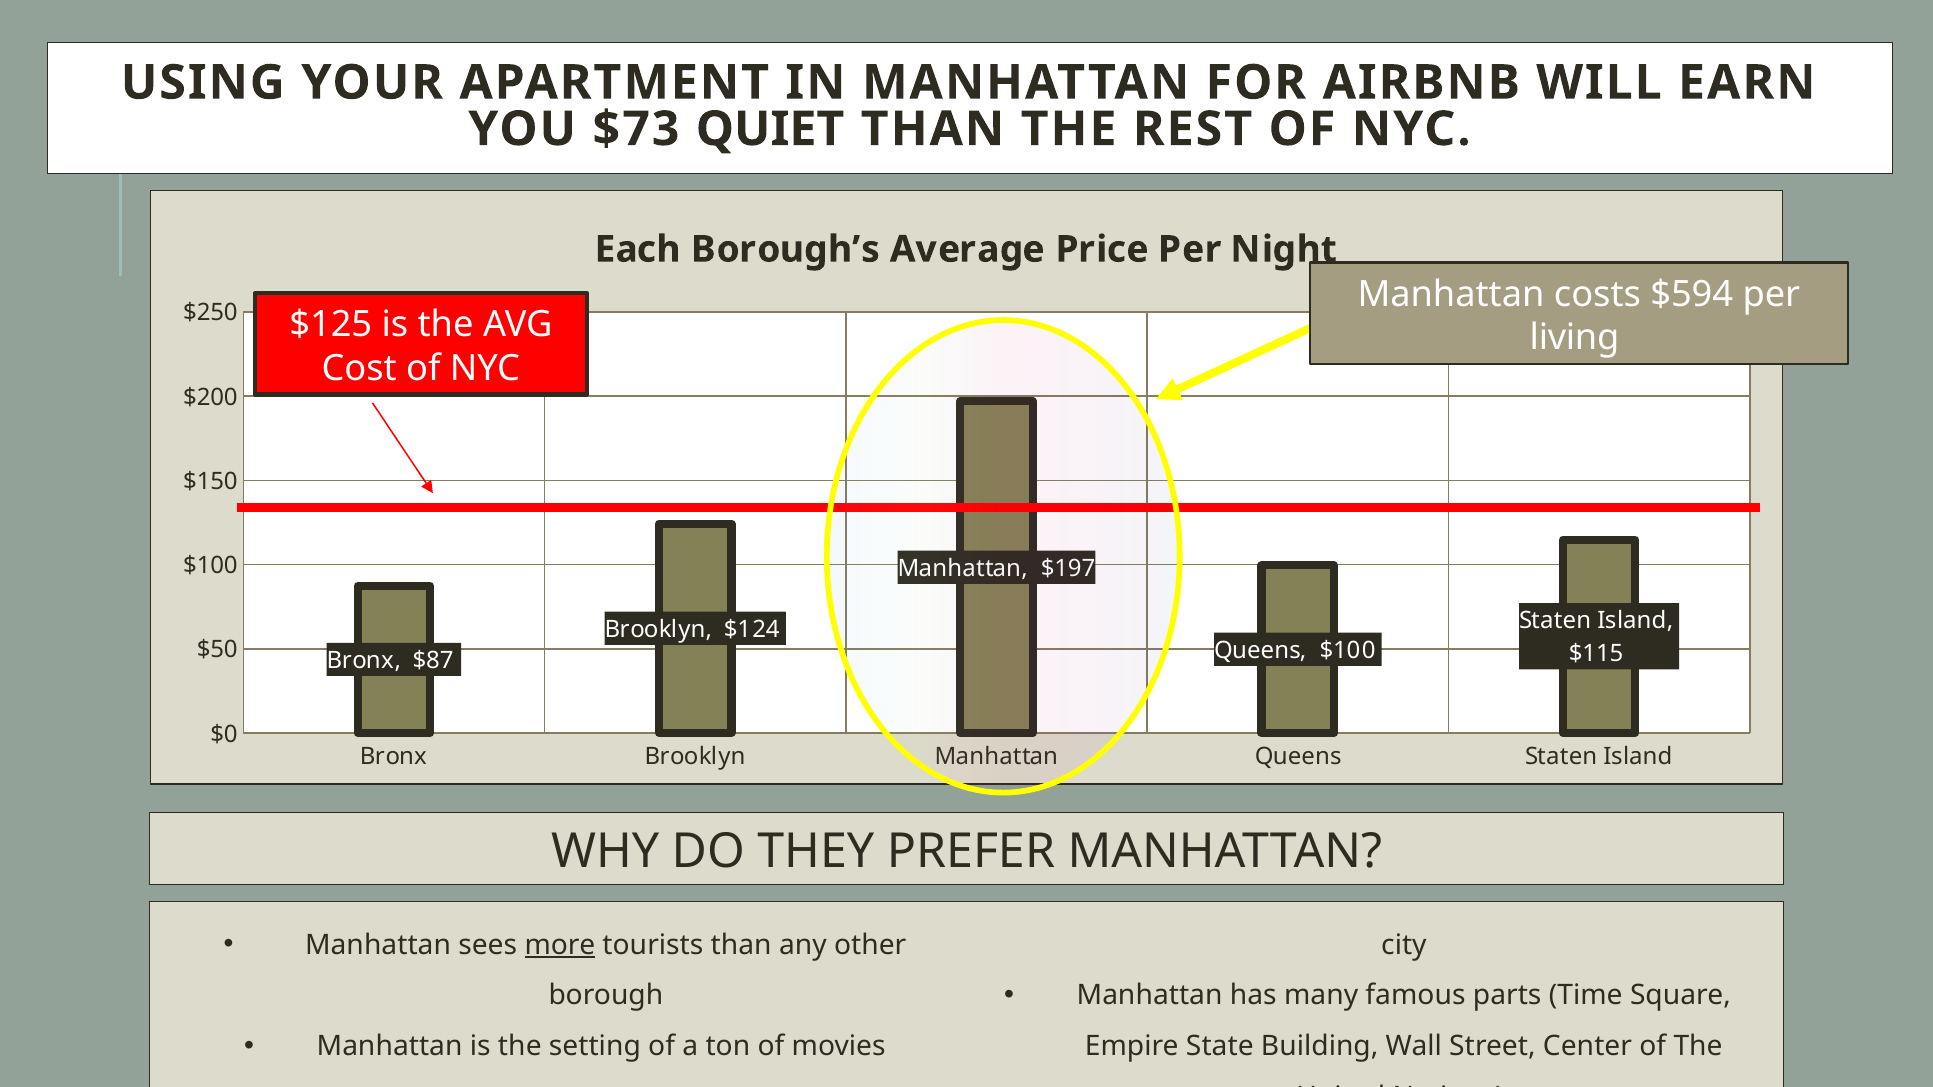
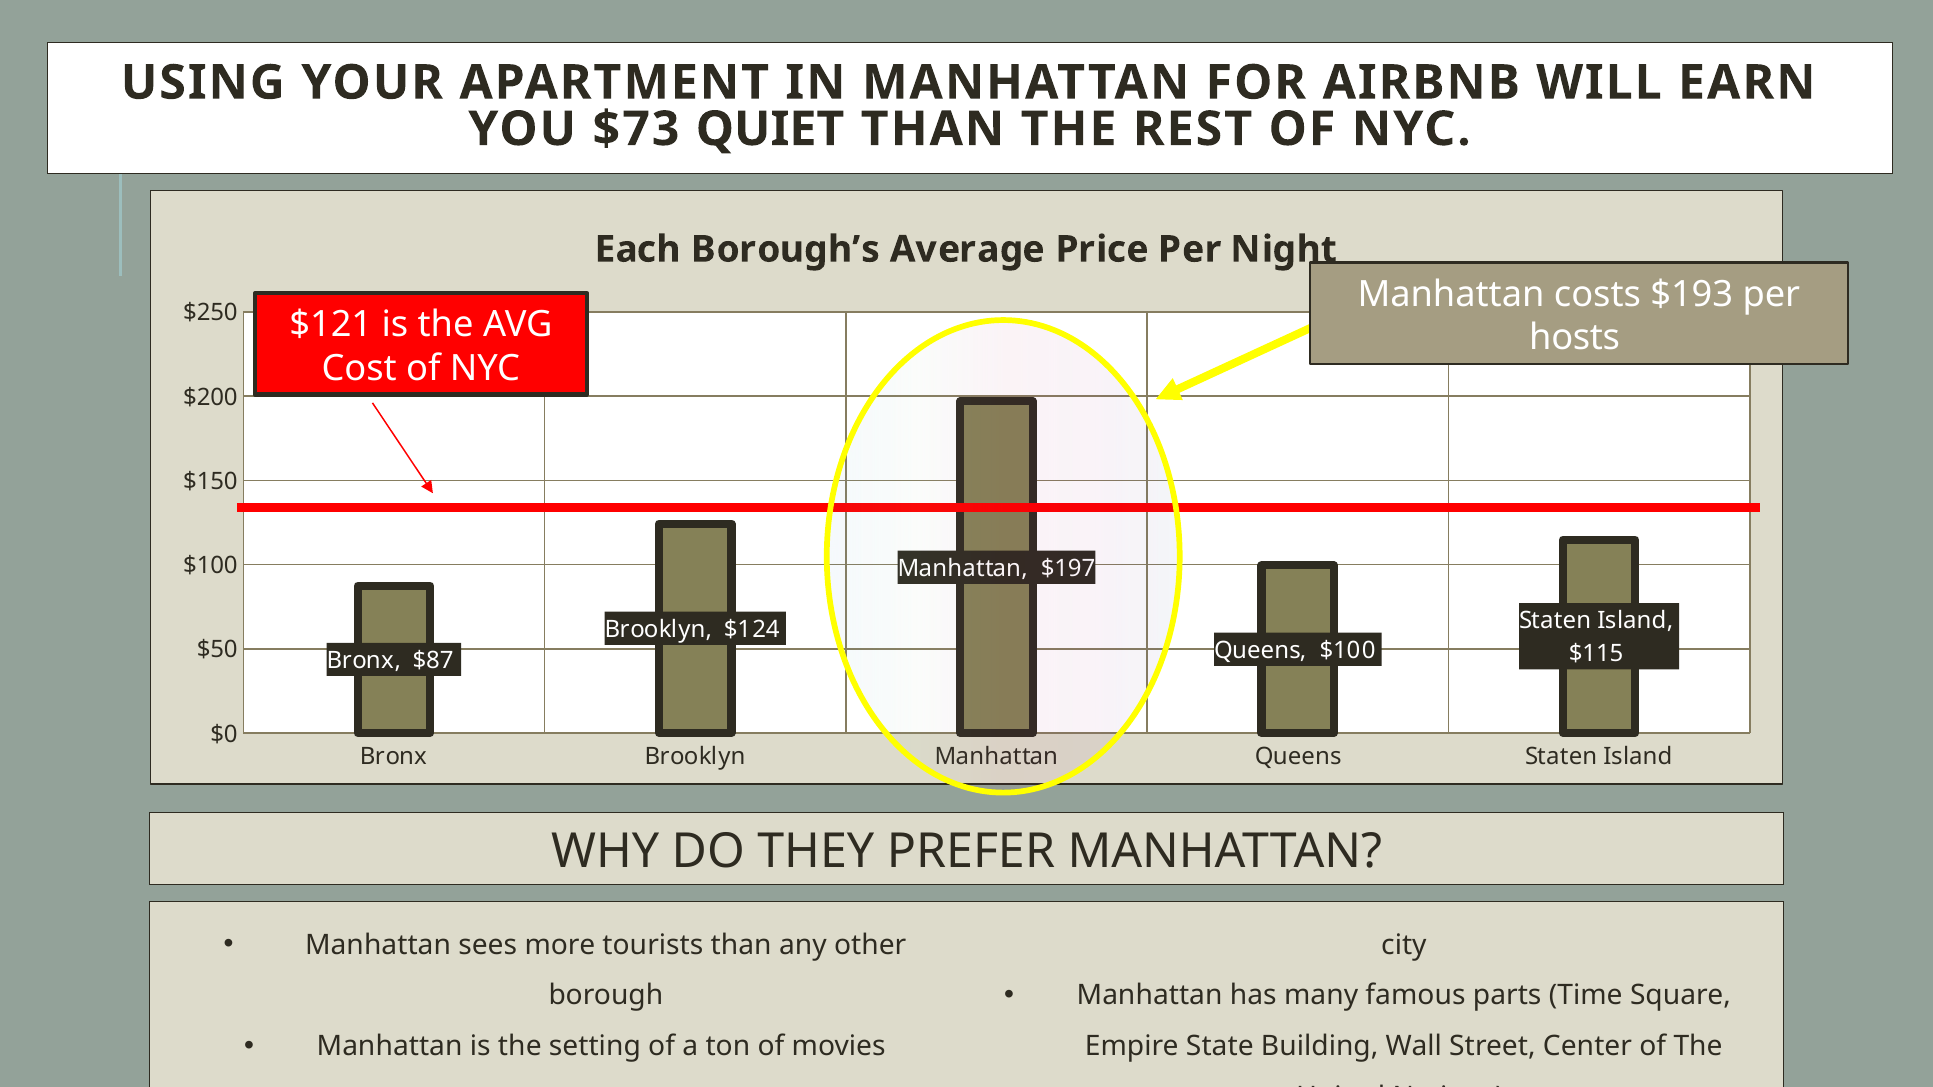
$594: $594 -> $193
$125: $125 -> $121
living at (1575, 338): living -> hosts
more underline: present -> none
